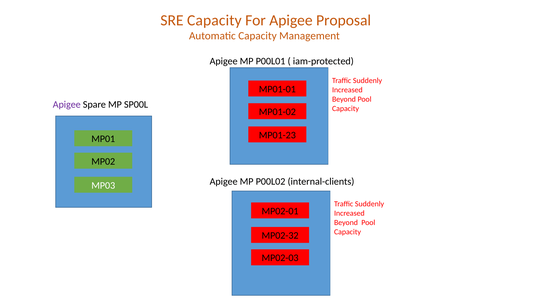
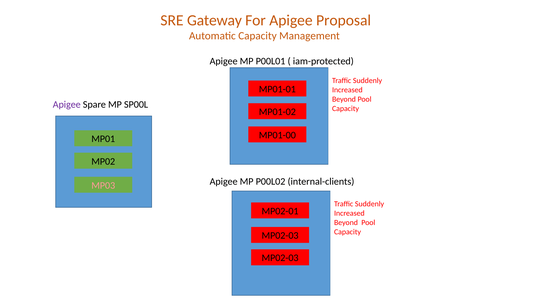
SRE Capacity: Capacity -> Gateway
MP01-23: MP01-23 -> MP01-00
MP03 colour: white -> pink
MP02-32 at (280, 236): MP02-32 -> MP02-03
